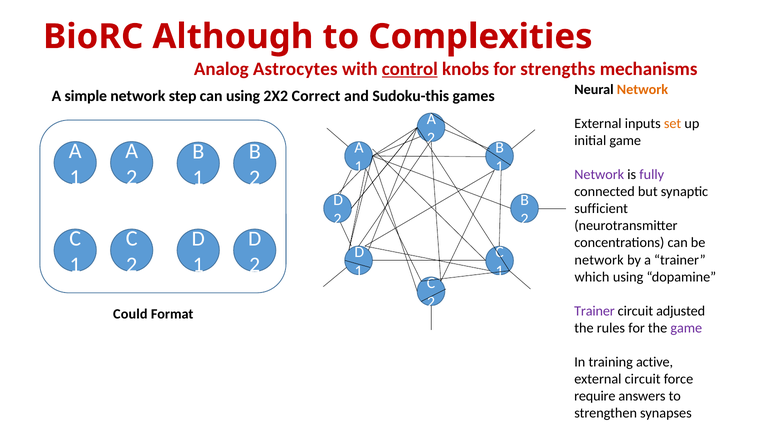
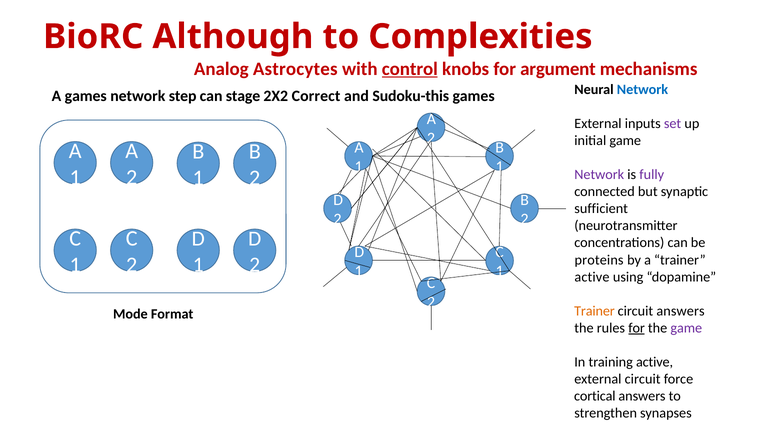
strengths: strengths -> argument
Network at (643, 89) colour: orange -> blue
A simple: simple -> games
can using: using -> stage
set colour: orange -> purple
network at (599, 260): network -> proteins
which at (592, 277): which -> active
Trainer at (594, 311) colour: purple -> orange
circuit adjusted: adjusted -> answers
Could: Could -> Mode
for at (637, 328) underline: none -> present
require: require -> cortical
